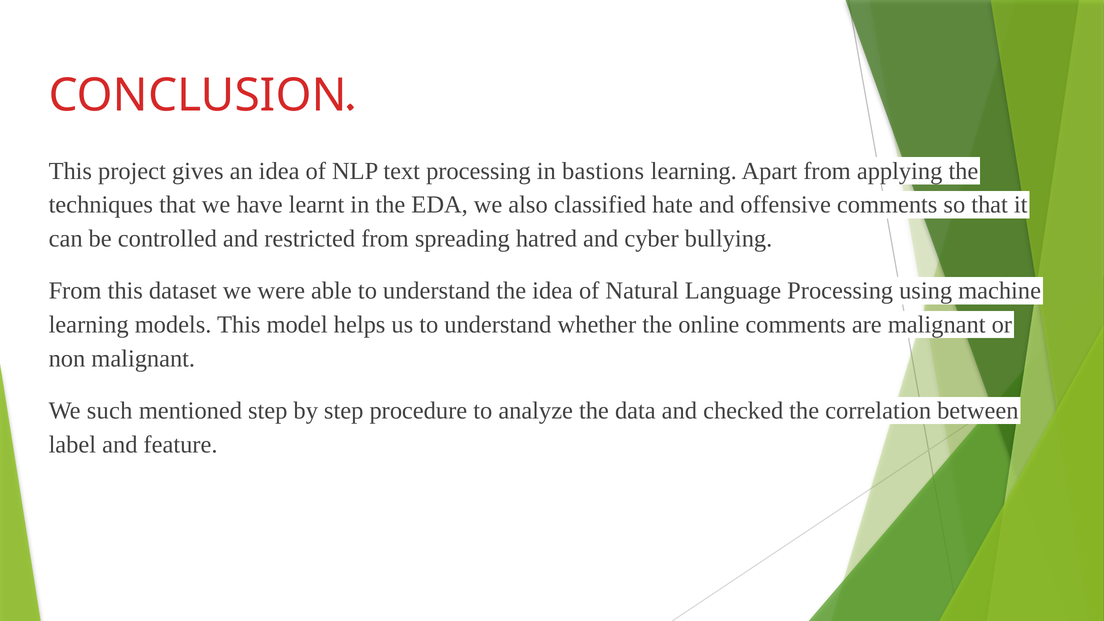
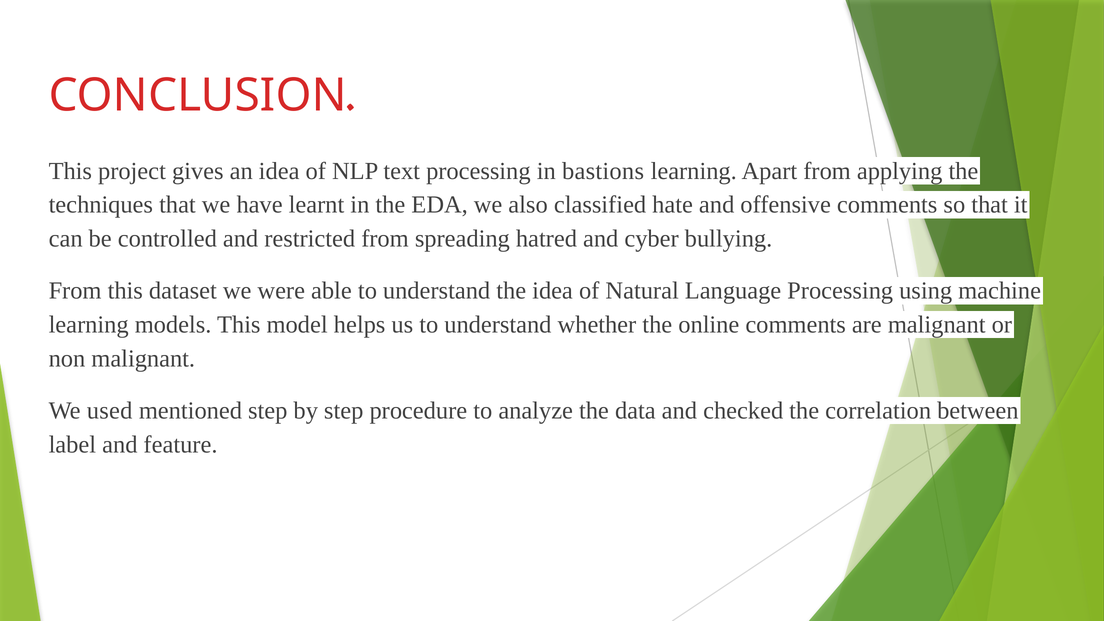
such: such -> used
